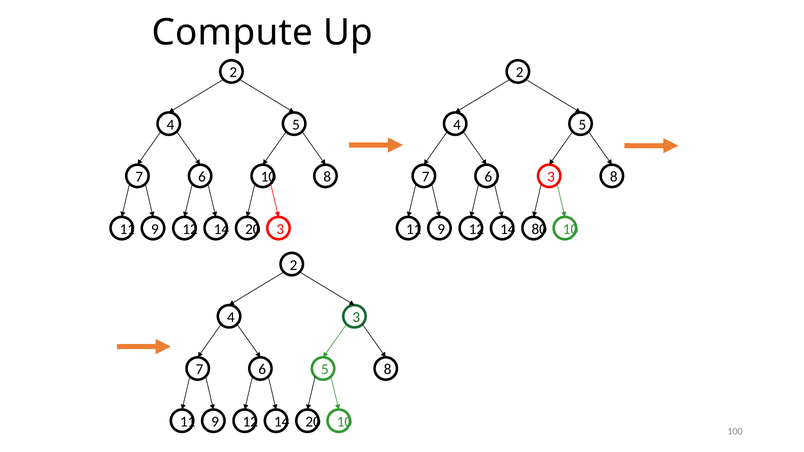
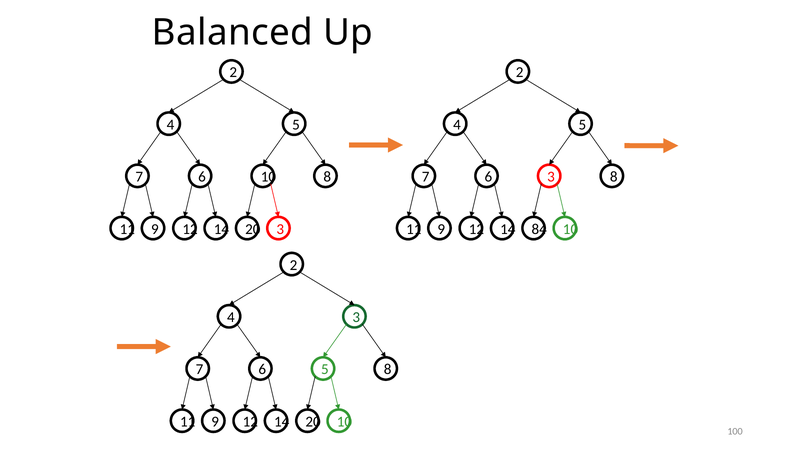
Compute: Compute -> Balanced
80: 80 -> 84
